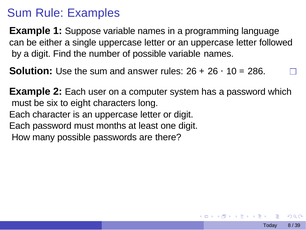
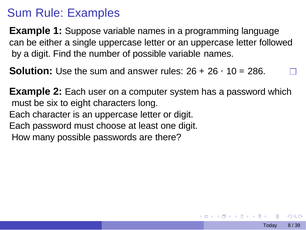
months: months -> choose
